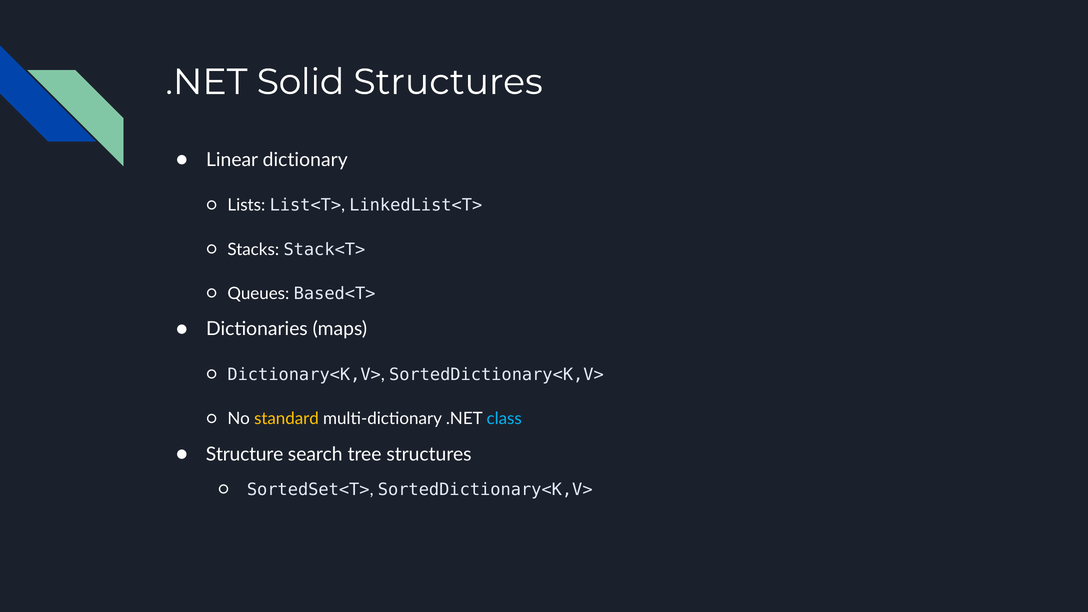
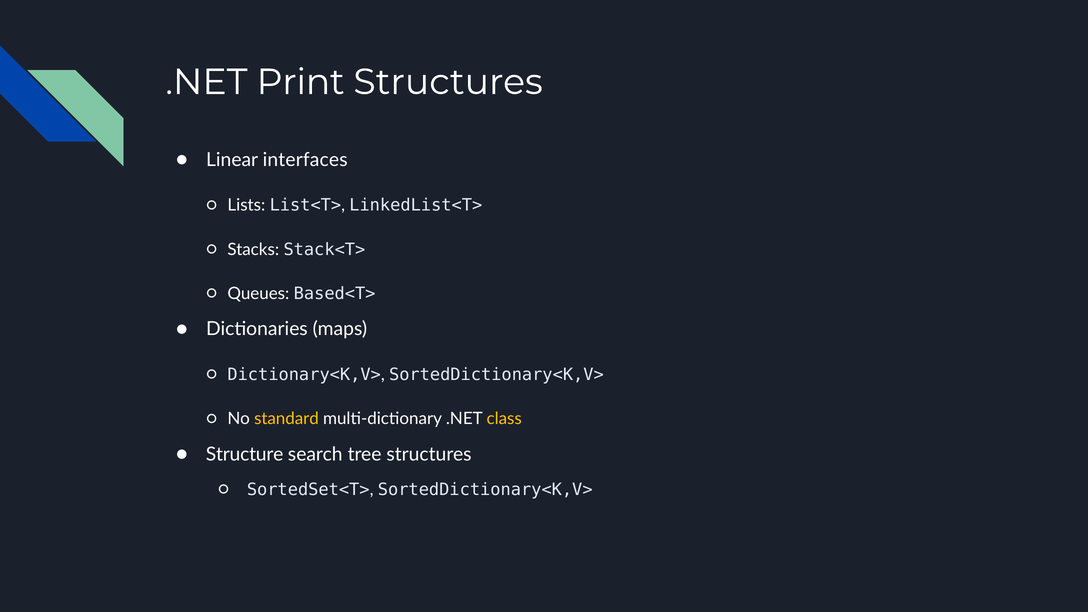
Solid: Solid -> Print
dictionary: dictionary -> interfaces
class colour: light blue -> yellow
